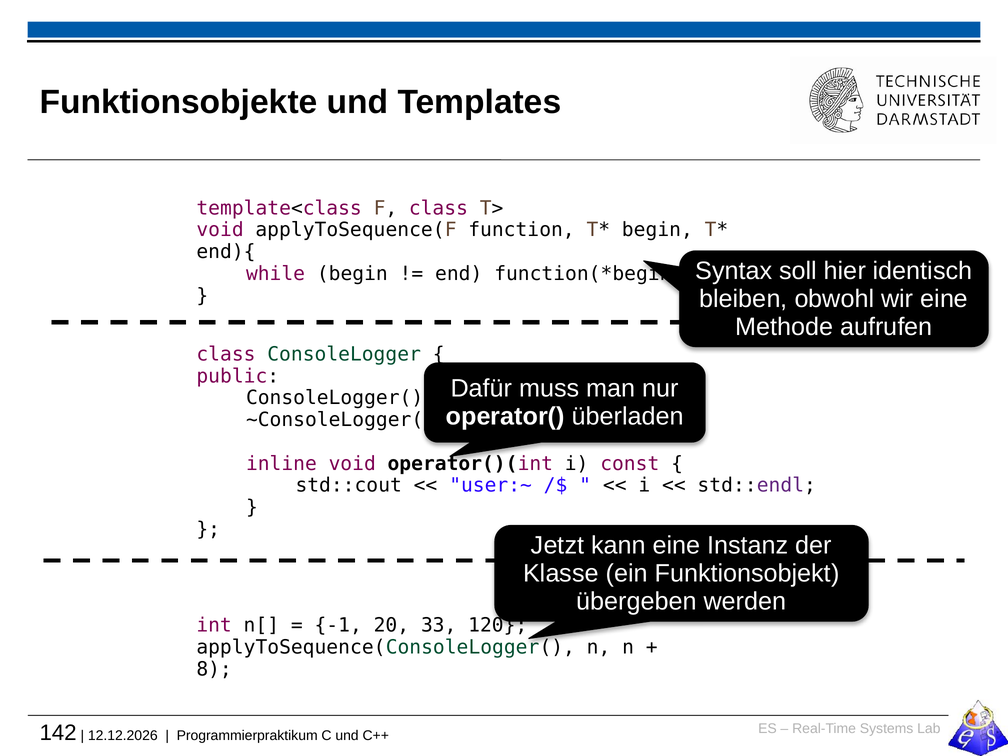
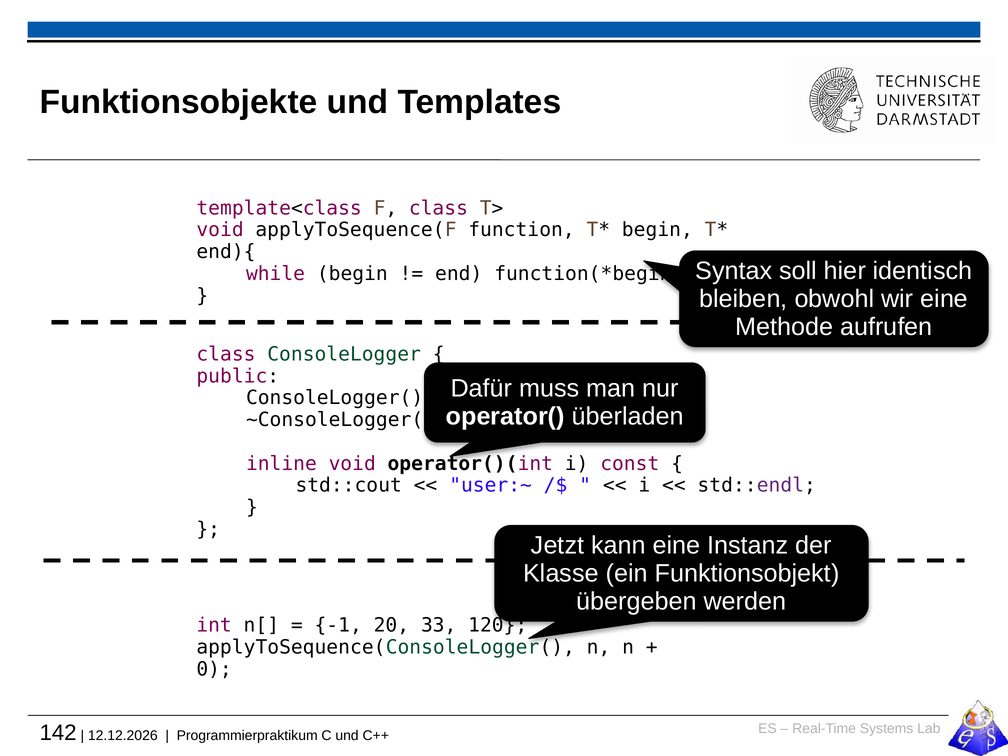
8: 8 -> 0
